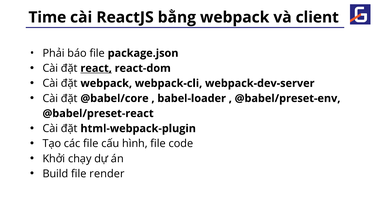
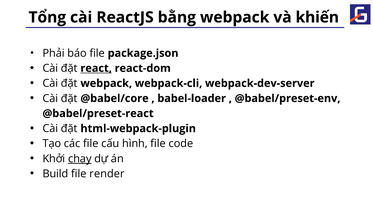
Time: Time -> Tổng
client: client -> khiến
chạy underline: none -> present
